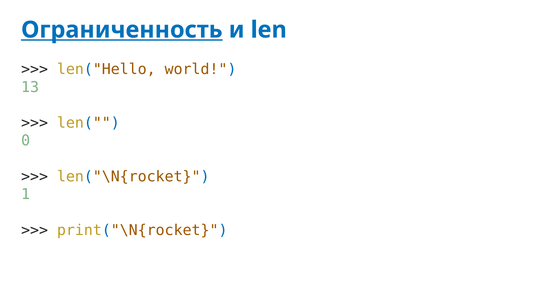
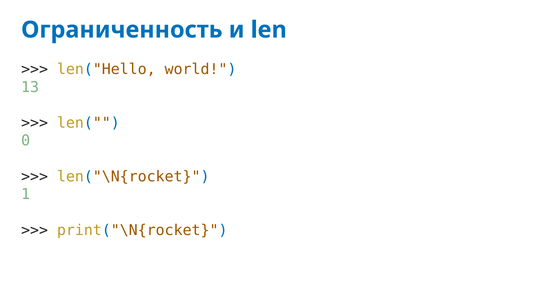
Ограниченность underline: present -> none
